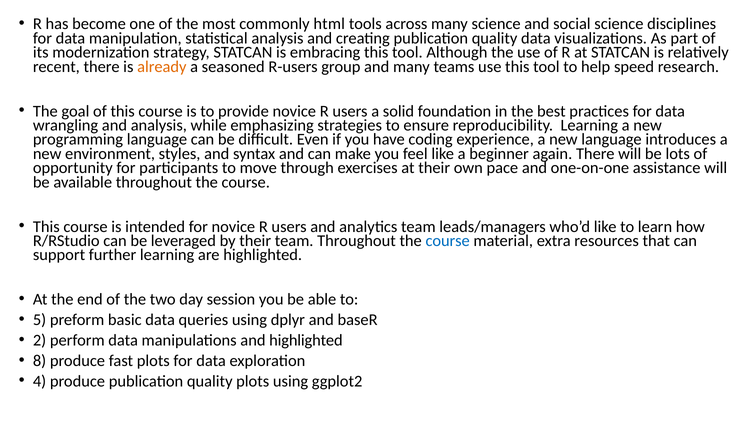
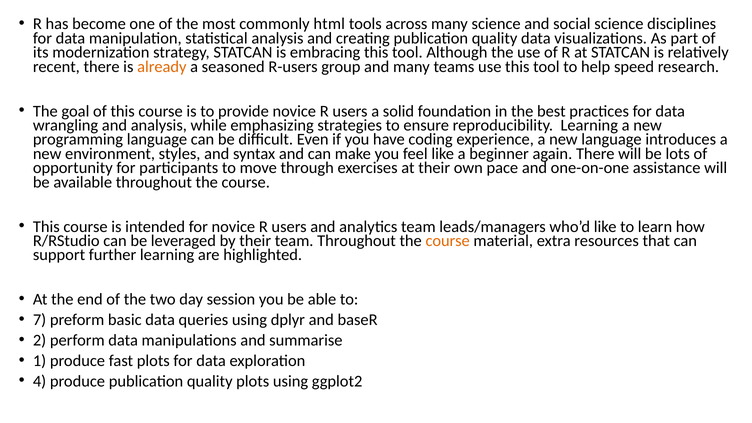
course at (448, 241) colour: blue -> orange
5: 5 -> 7
and highlighted: highlighted -> summarise
8: 8 -> 1
